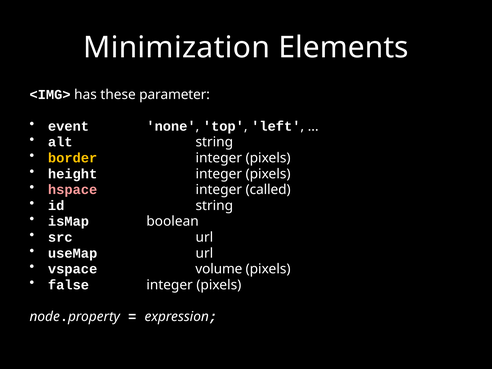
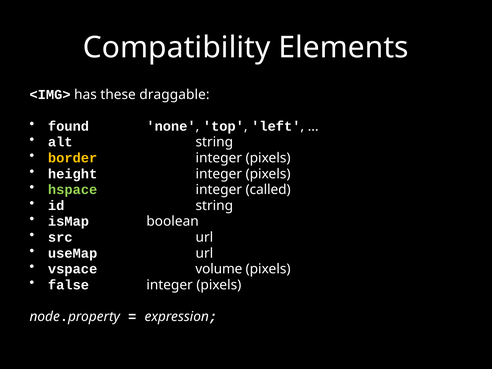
Minimization: Minimization -> Compatibility
parameter: parameter -> draggable
event: event -> found
hspace colour: pink -> light green
